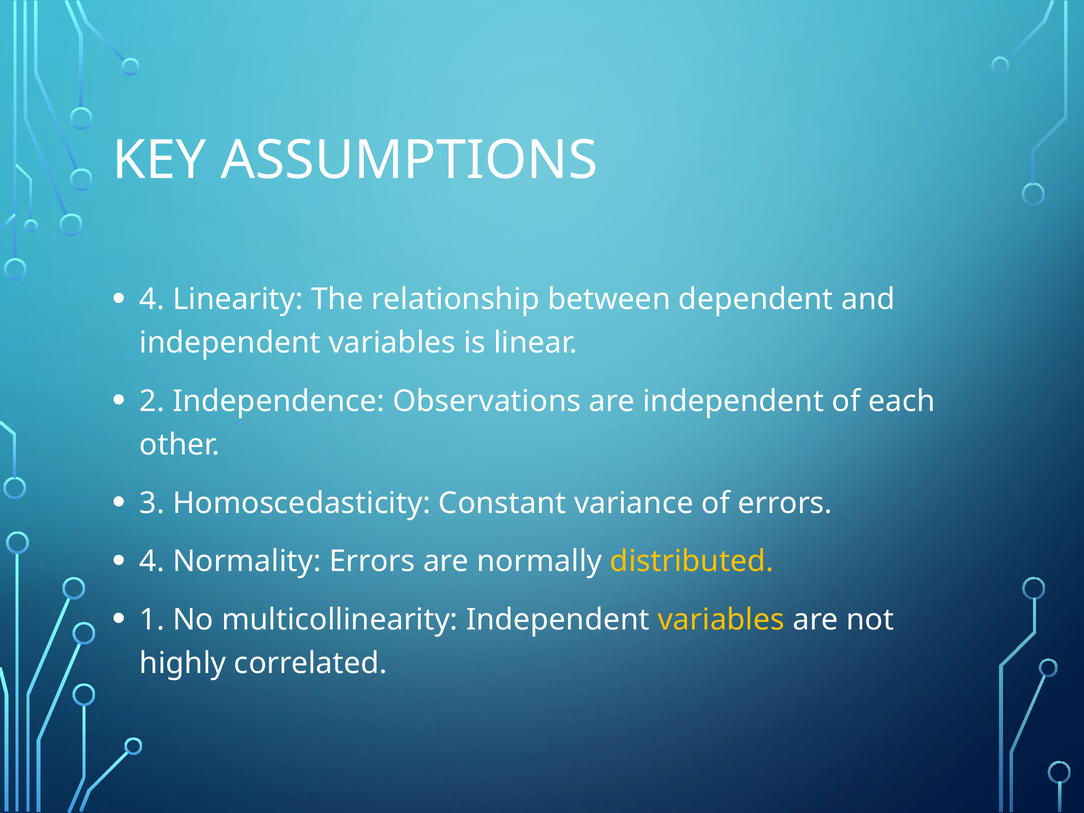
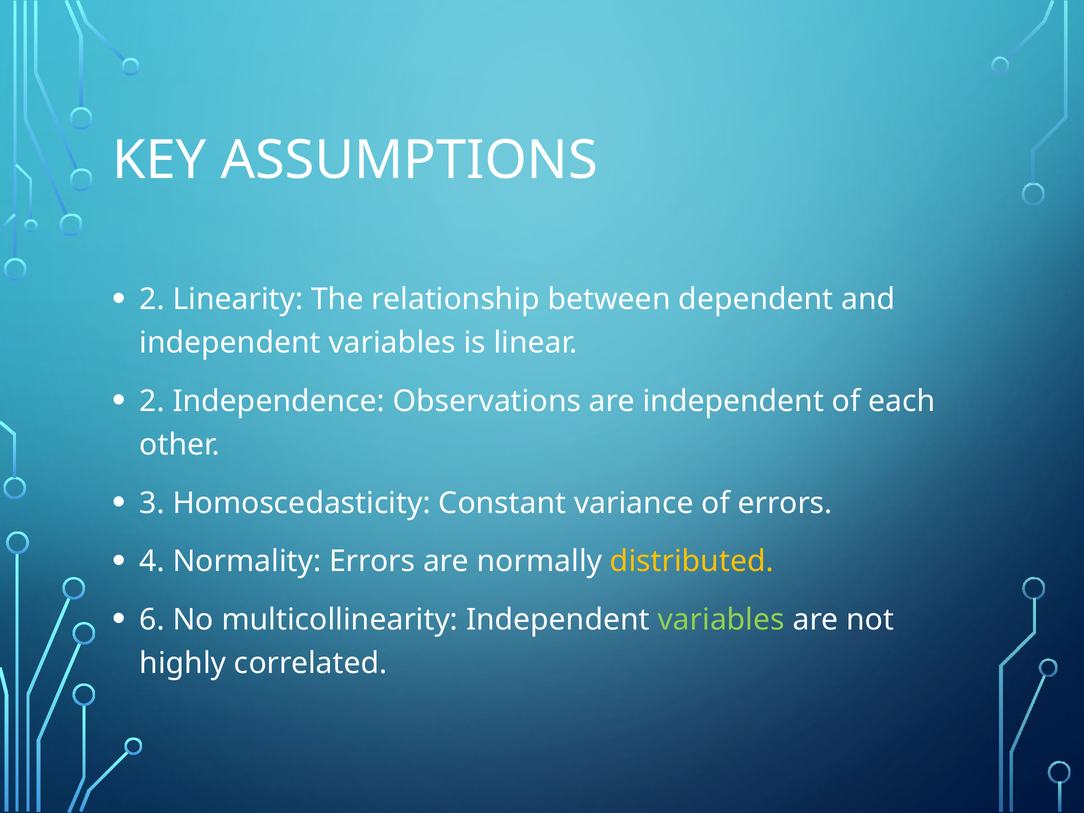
4 at (152, 300): 4 -> 2
1: 1 -> 6
variables at (721, 620) colour: yellow -> light green
